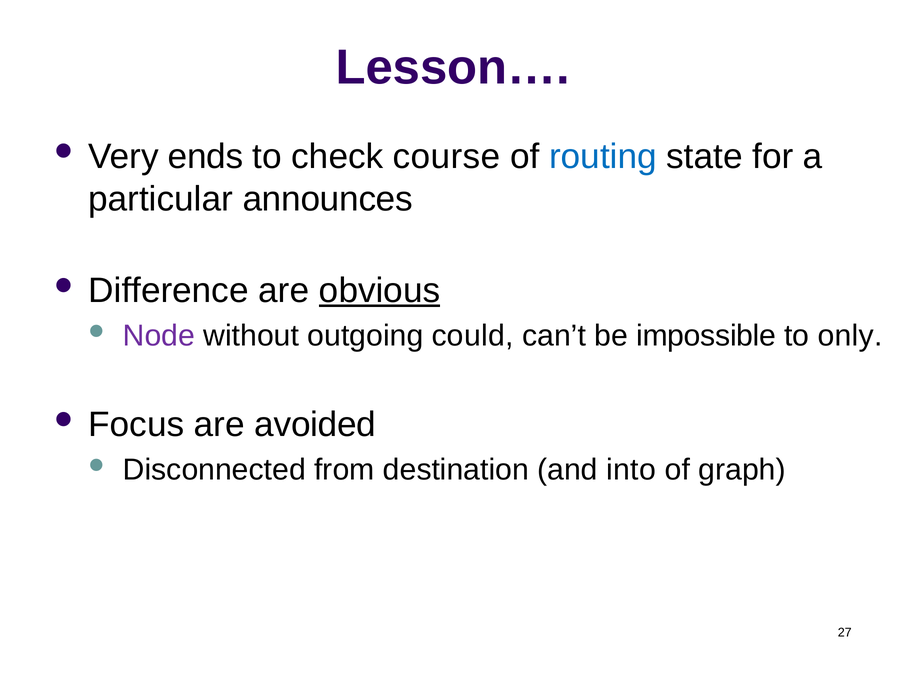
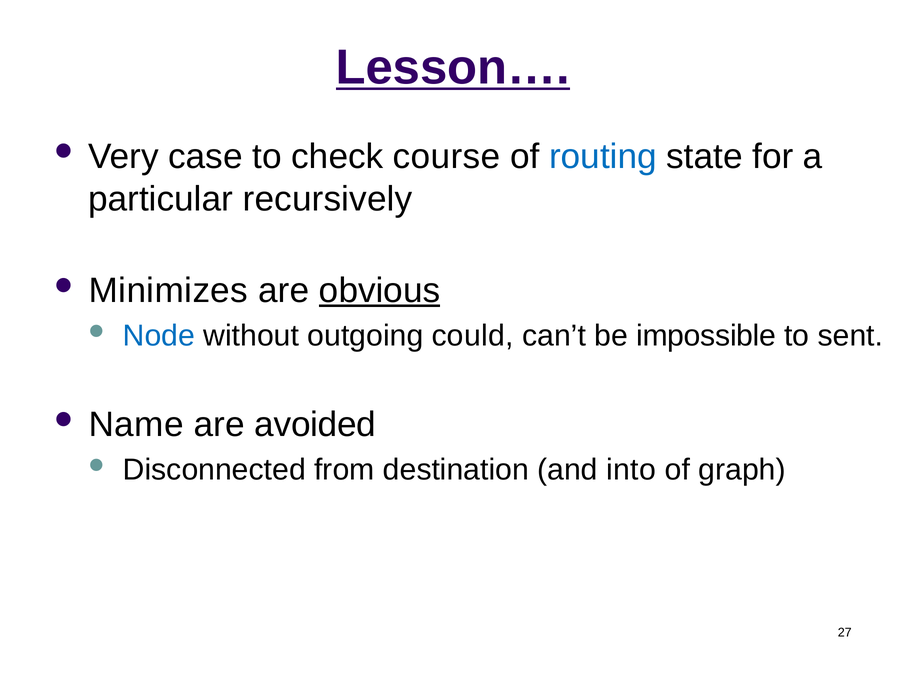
Lesson… underline: none -> present
ends: ends -> case
announces: announces -> recursively
Difference: Difference -> Minimizes
Node colour: purple -> blue
only: only -> sent
Focus: Focus -> Name
